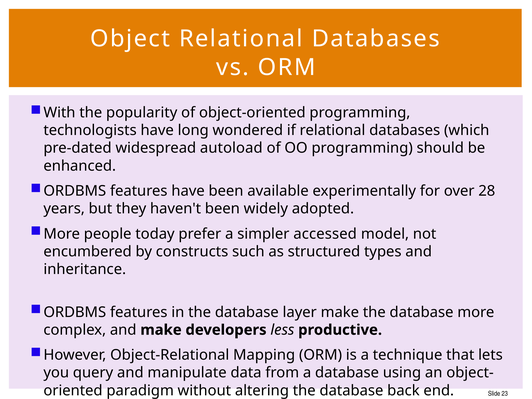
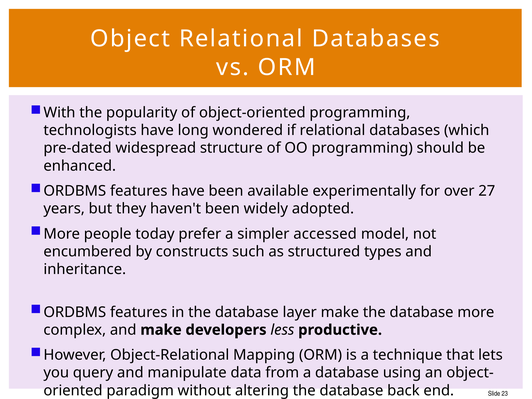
autoload: autoload -> structure
28: 28 -> 27
